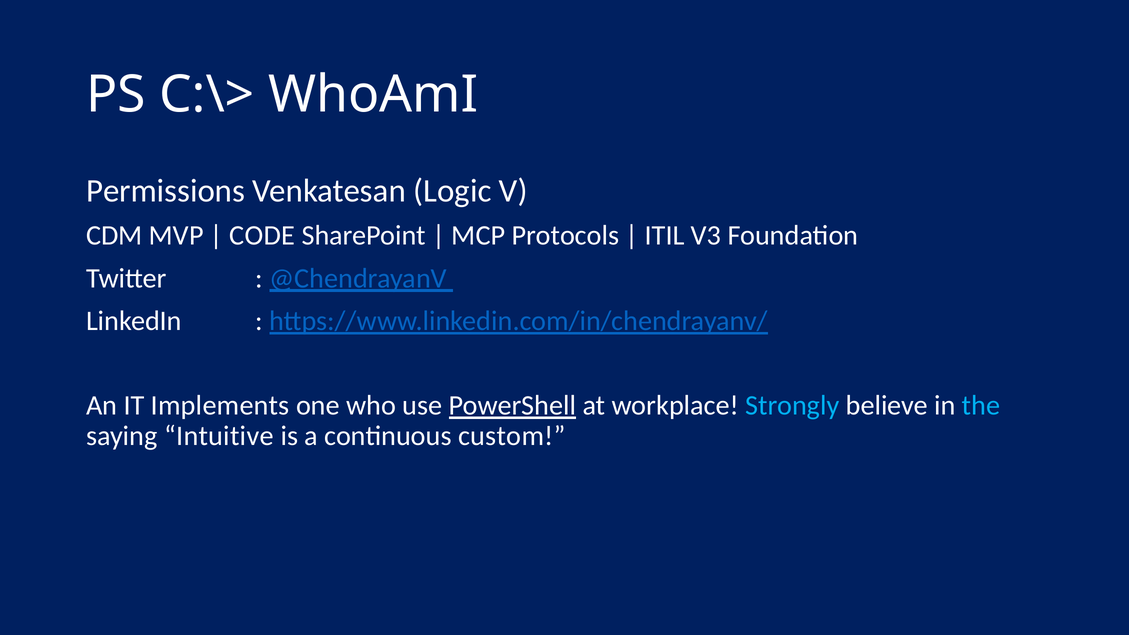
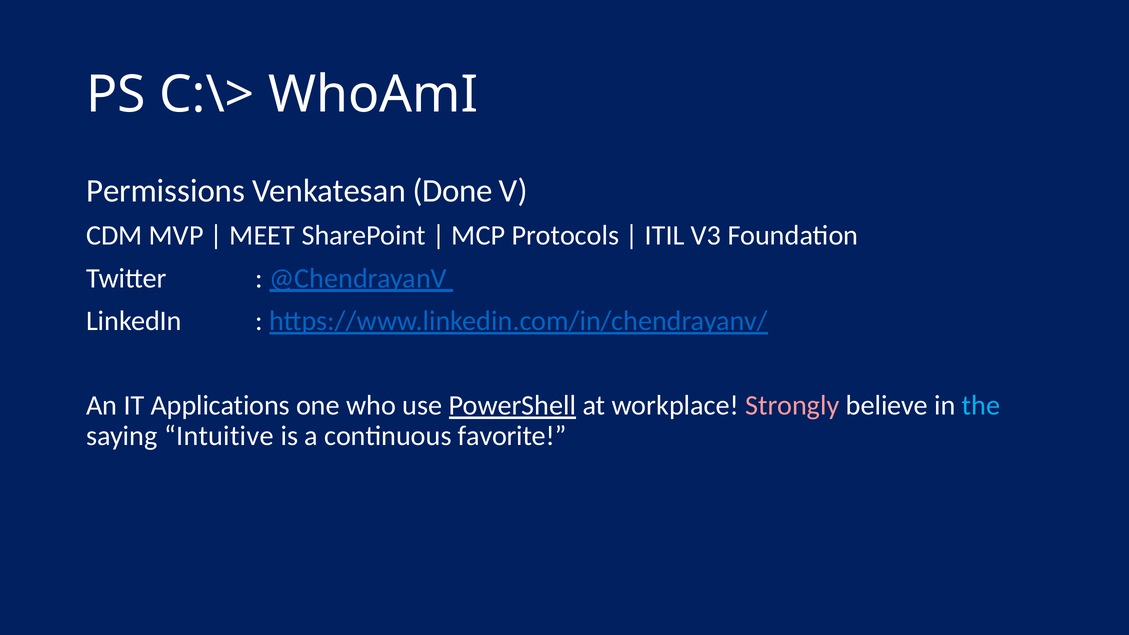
Logic: Logic -> Done
CODE: CODE -> MEET
Implements: Implements -> Applications
Strongly colour: light blue -> pink
custom: custom -> favorite
